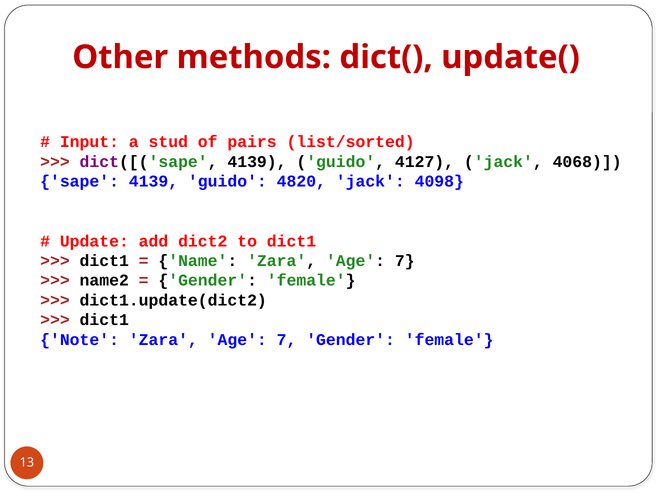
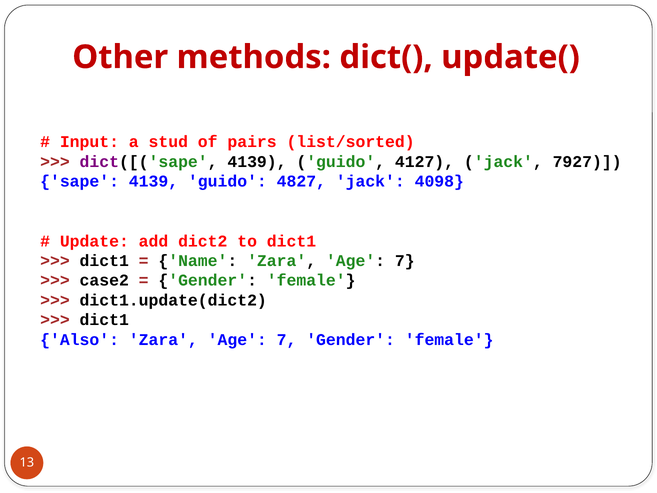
4068: 4068 -> 7927
4820: 4820 -> 4827
name2: name2 -> case2
Note: Note -> Also
